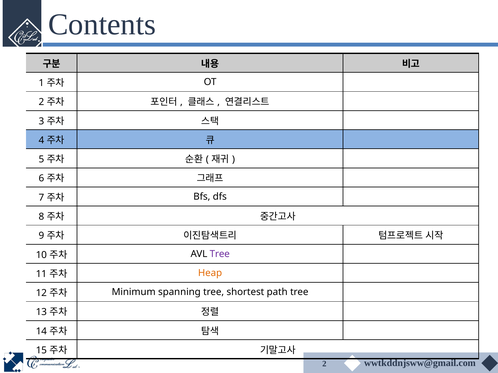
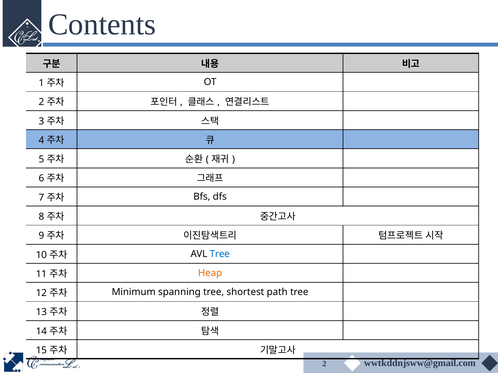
Tree at (220, 254) colour: purple -> blue
